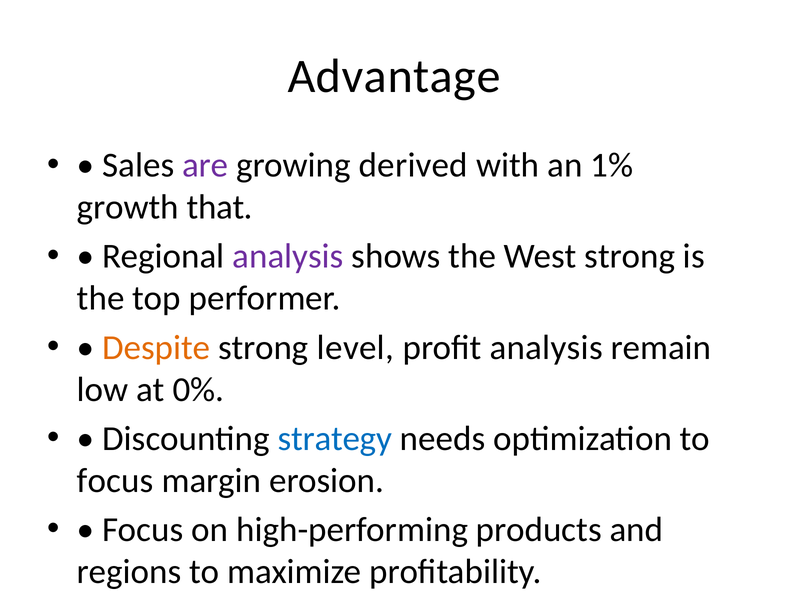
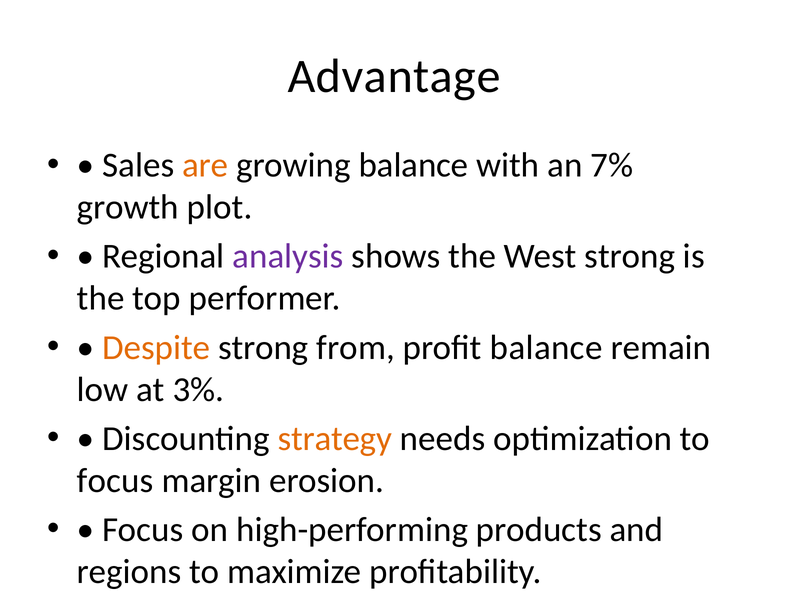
are colour: purple -> orange
growing derived: derived -> balance
1%: 1% -> 7%
that: that -> plot
level: level -> from
profit analysis: analysis -> balance
0%: 0% -> 3%
strategy colour: blue -> orange
